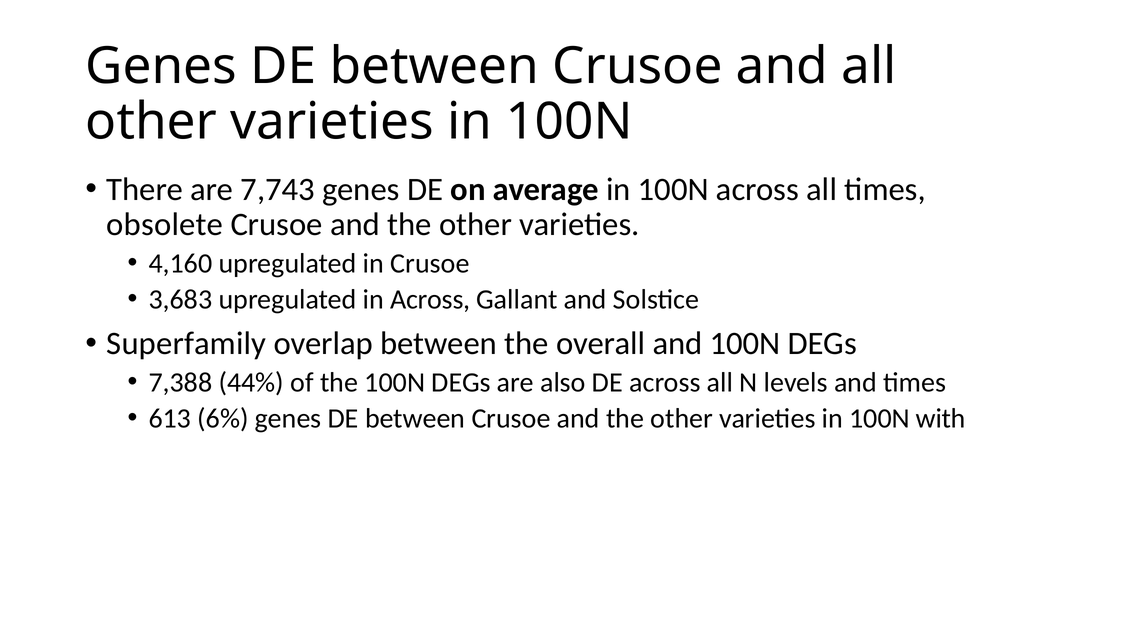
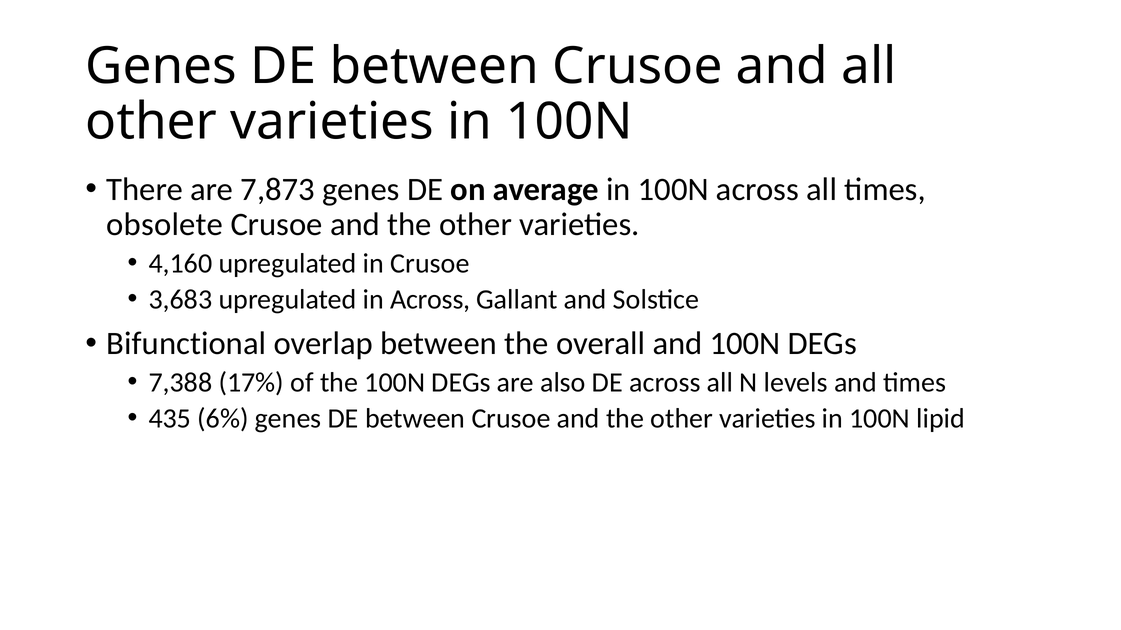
7,743: 7,743 -> 7,873
Superfamily: Superfamily -> Bifunctional
44%: 44% -> 17%
613: 613 -> 435
with: with -> lipid
